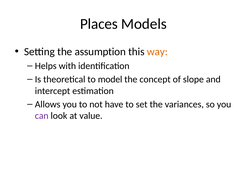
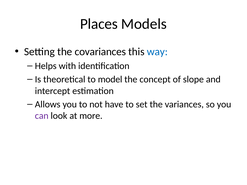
assumption: assumption -> covariances
way colour: orange -> blue
value: value -> more
